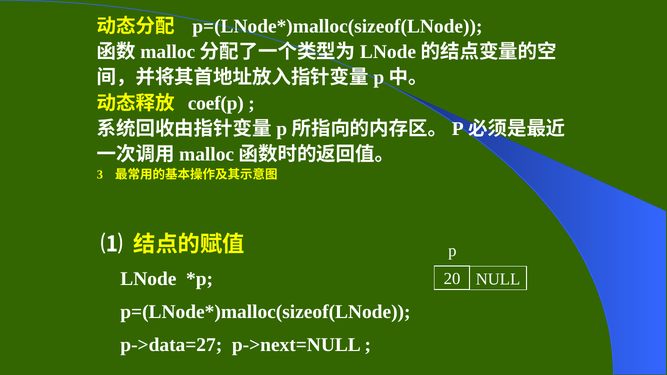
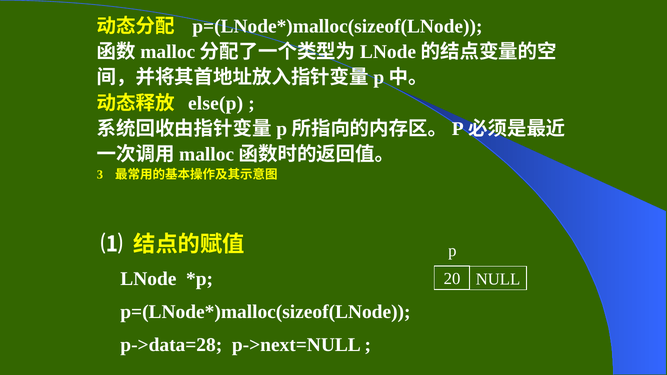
coef(p: coef(p -> else(p
p->data=27: p->data=27 -> p->data=28
